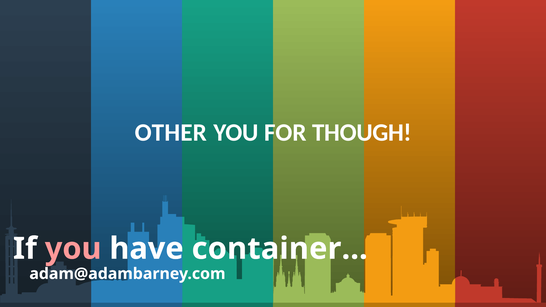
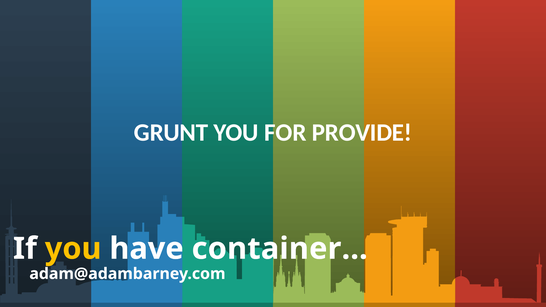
OTHER: OTHER -> GRUNT
THOUGH: THOUGH -> PROVIDE
you at (73, 249) colour: pink -> yellow
